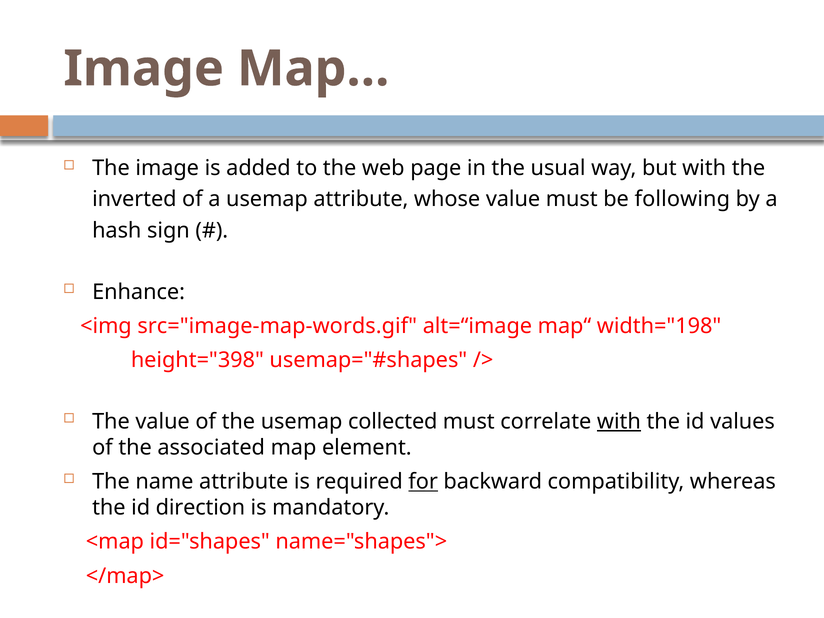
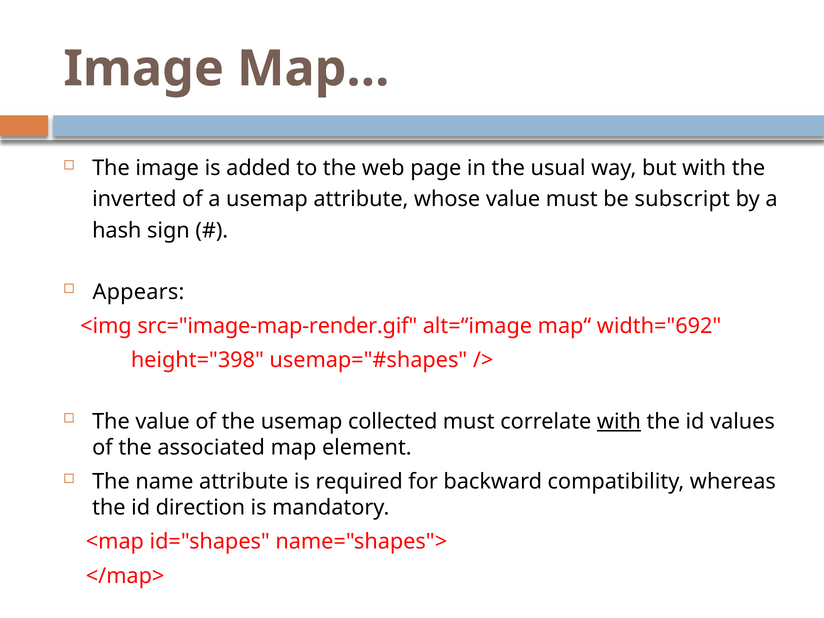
following: following -> subscript
Enhance: Enhance -> Appears
src="image-map-words.gif: src="image-map-words.gif -> src="image-map-render.gif
width="198: width="198 -> width="692
for underline: present -> none
